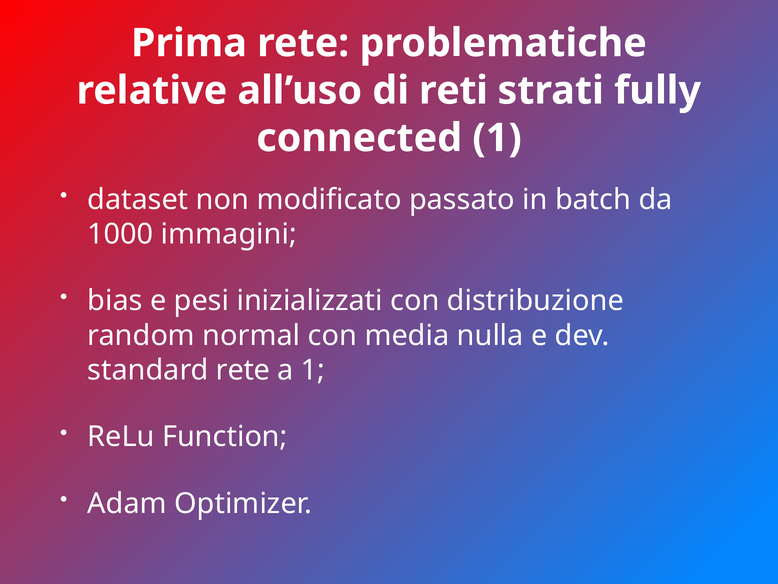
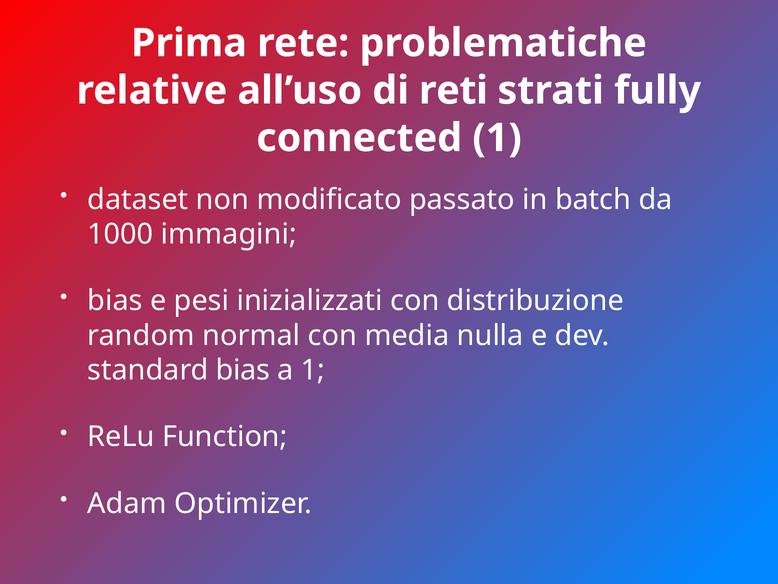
standard rete: rete -> bias
